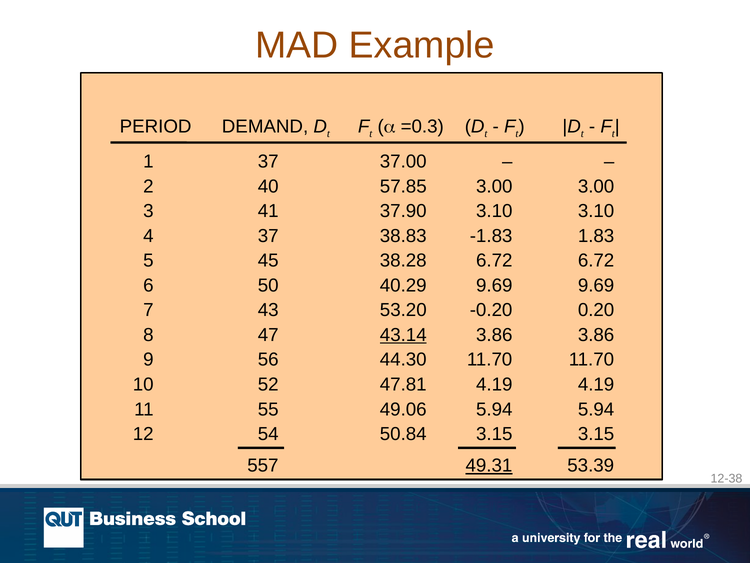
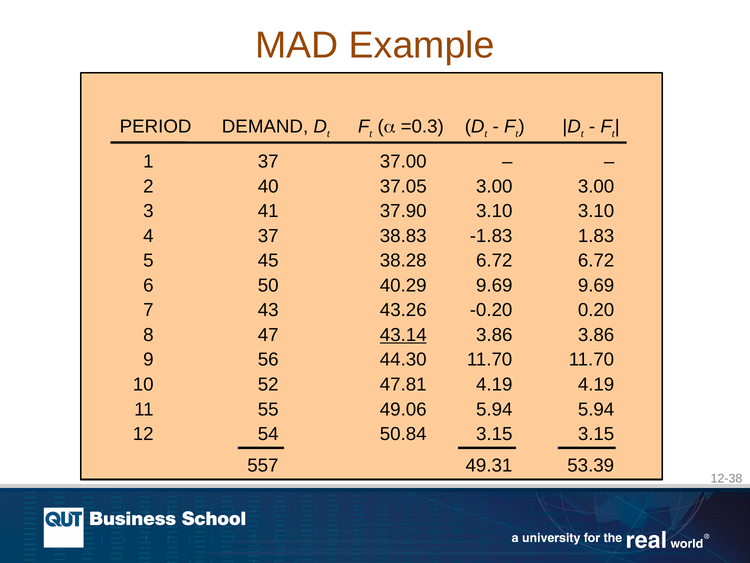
57.85: 57.85 -> 37.05
53.20: 53.20 -> 43.26
49.31 underline: present -> none
